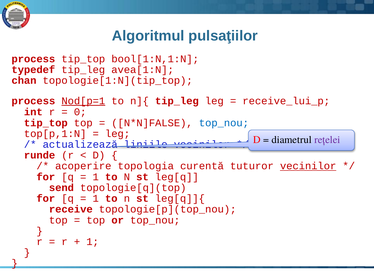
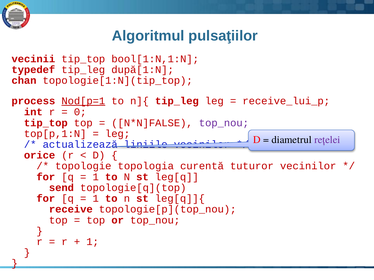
process at (33, 59): process -> vecinii
avea[1:N: avea[1:N -> după[1:N
top_nou at (224, 123) colour: blue -> purple
runde: runde -> orice
acoperire: acoperire -> topologie
vecinilor at (308, 166) underline: present -> none
